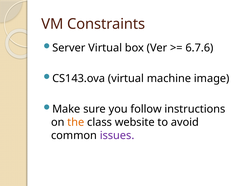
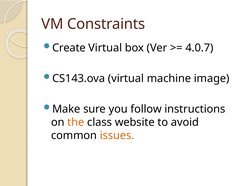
Server: Server -> Create
6.7.6: 6.7.6 -> 4.0.7
issues colour: purple -> orange
